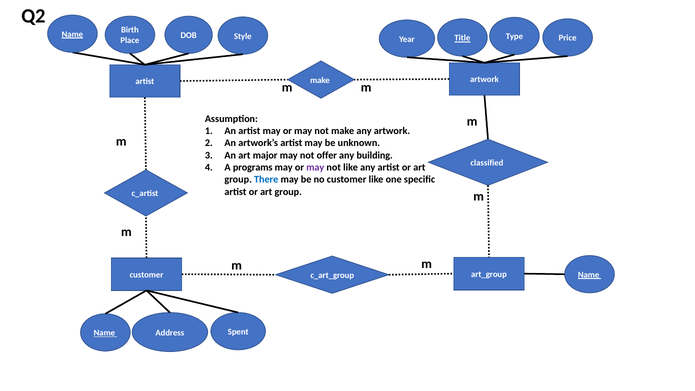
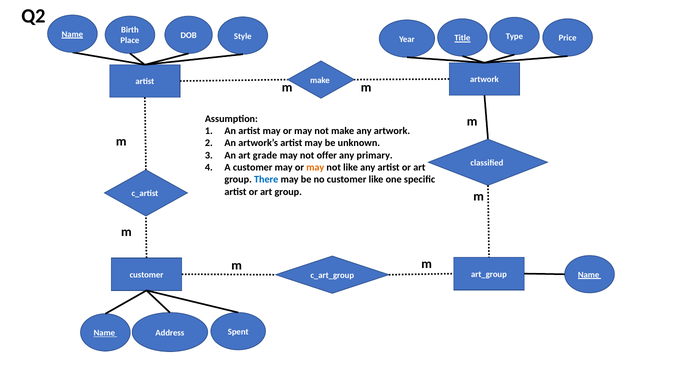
major: major -> grade
building: building -> primary
A programs: programs -> customer
may at (315, 167) colour: purple -> orange
